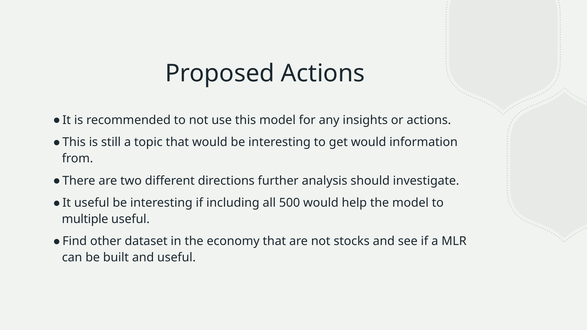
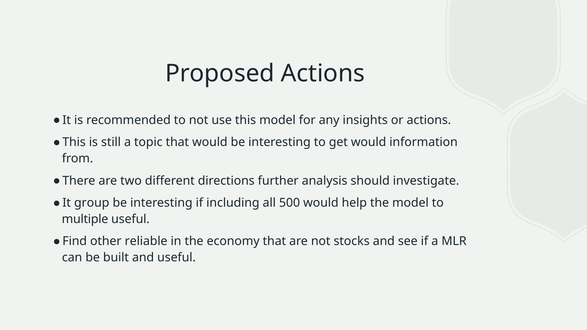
It useful: useful -> group
dataset: dataset -> reliable
